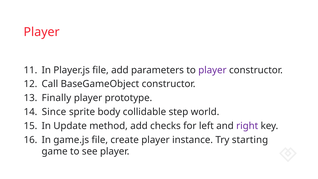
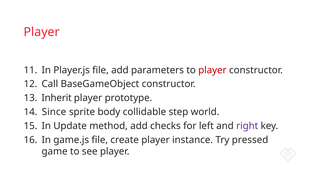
player at (212, 70) colour: purple -> red
Finally: Finally -> Inherit
starting: starting -> pressed
